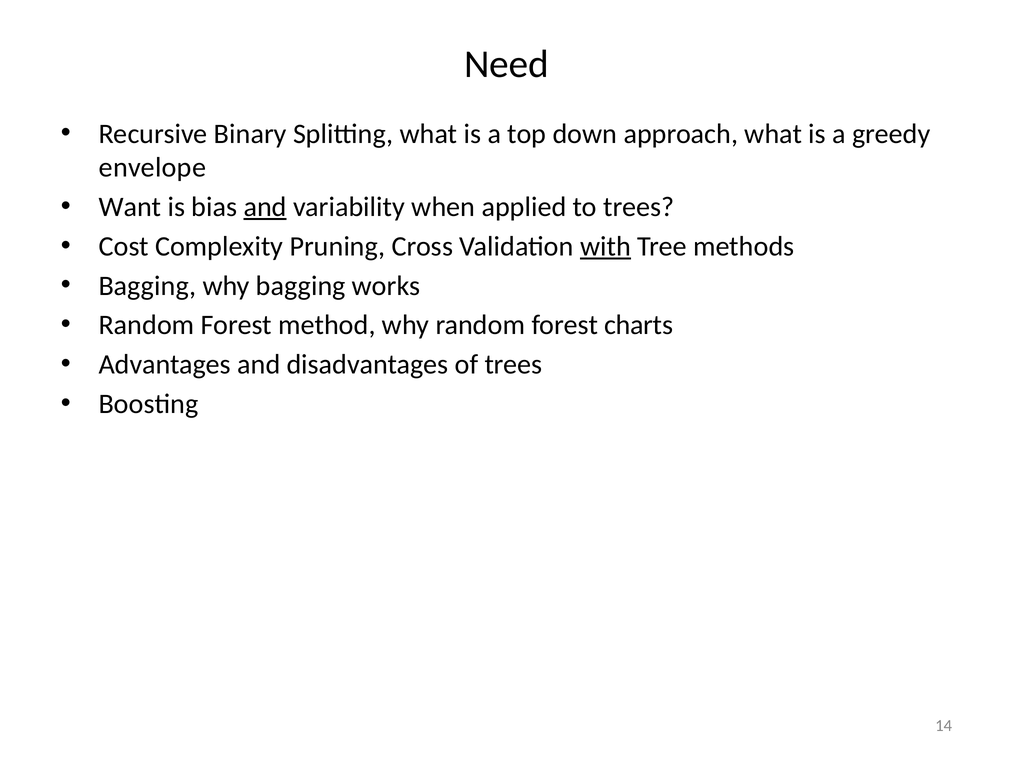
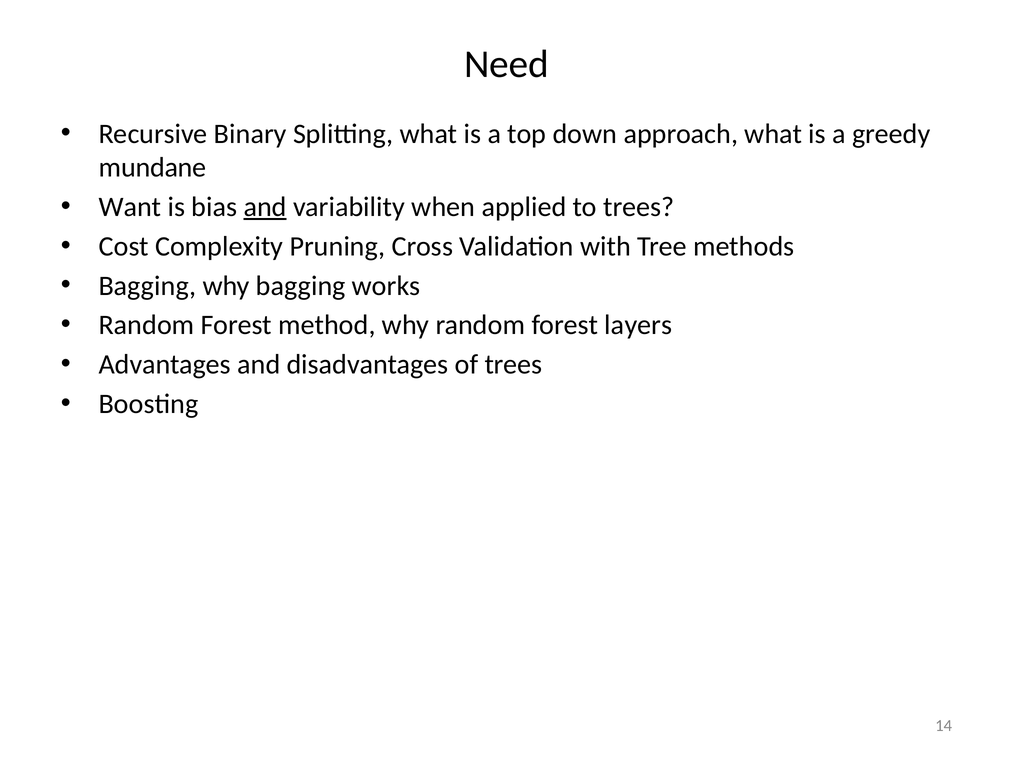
envelope: envelope -> mundane
with underline: present -> none
charts: charts -> layers
